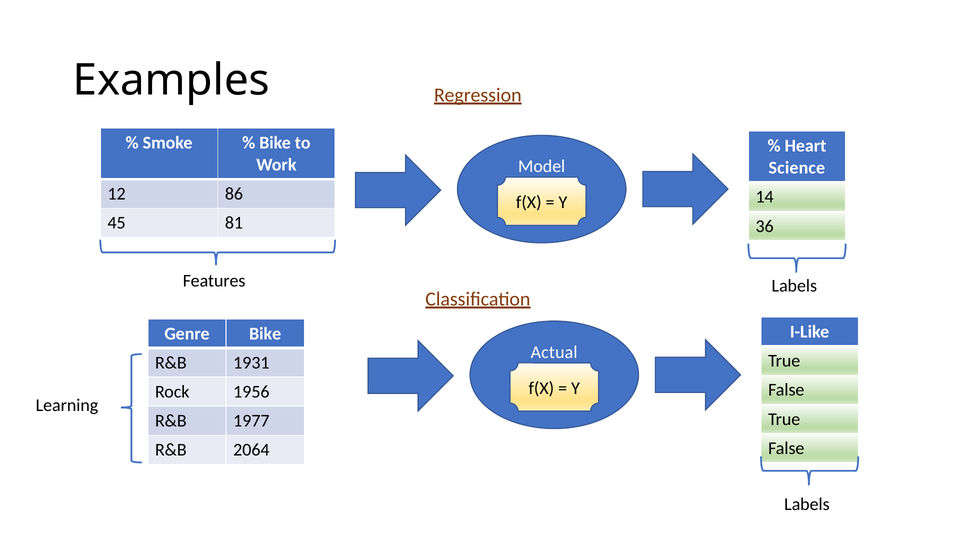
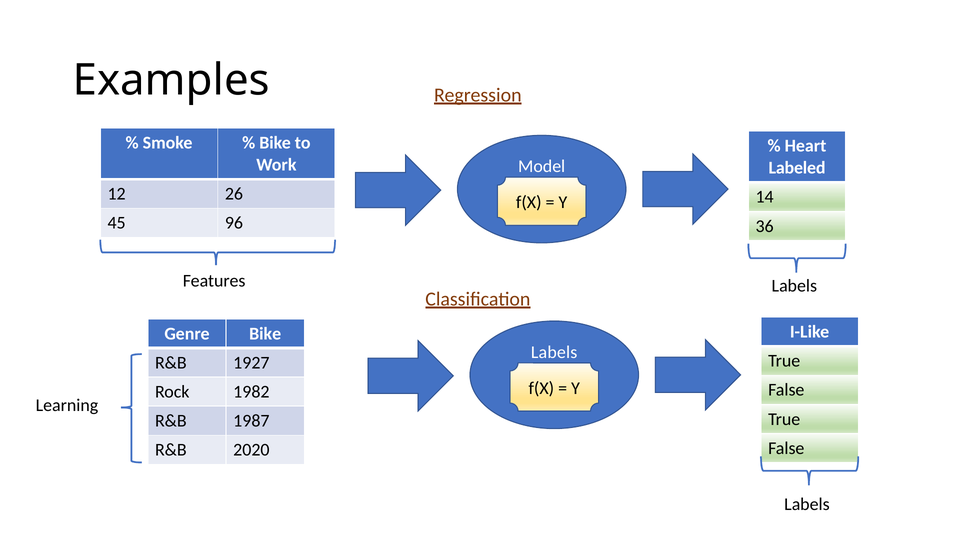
Science: Science -> Labeled
86: 86 -> 26
81: 81 -> 96
Actual at (554, 352): Actual -> Labels
1931: 1931 -> 1927
1956: 1956 -> 1982
1977: 1977 -> 1987
2064: 2064 -> 2020
